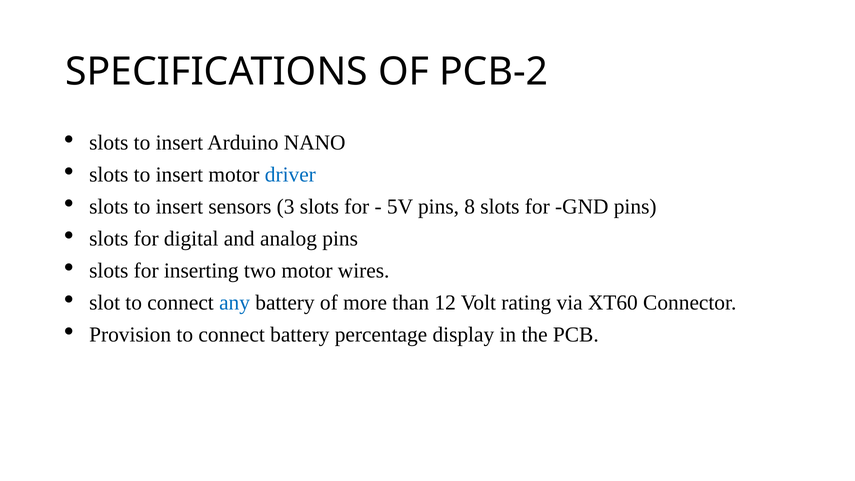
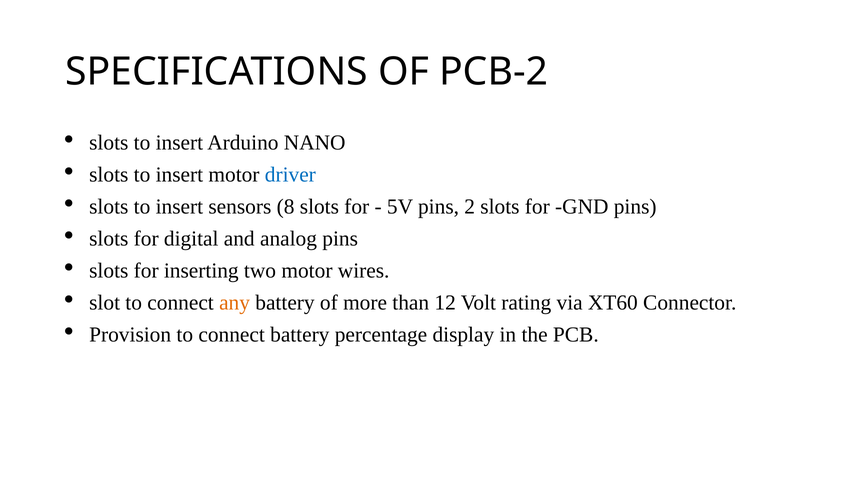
3: 3 -> 8
8: 8 -> 2
any colour: blue -> orange
